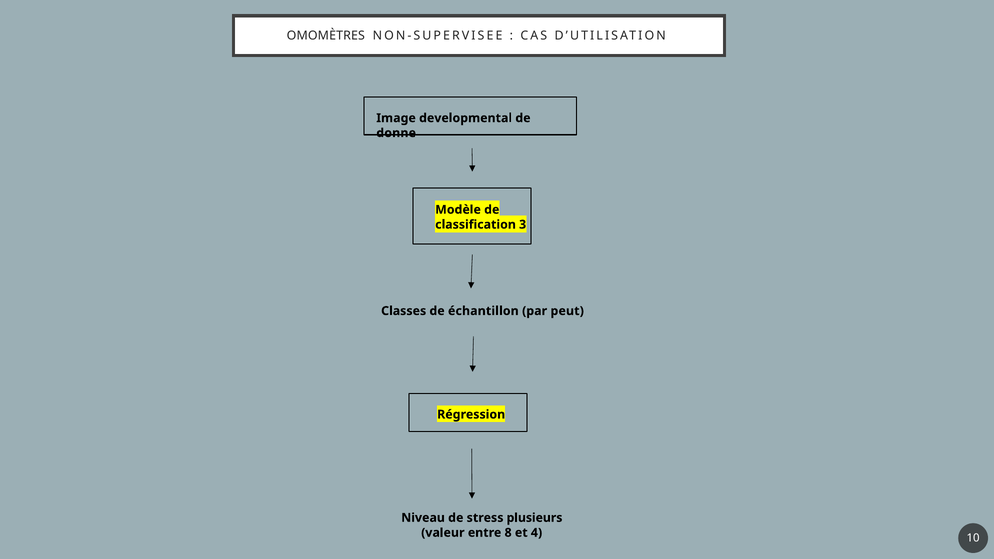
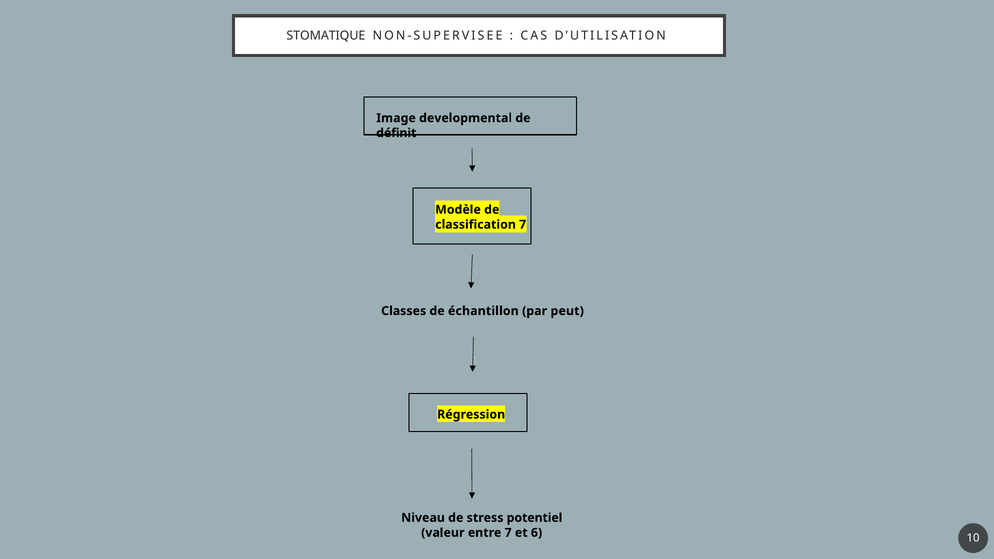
OMOMÈTRES: OMOMÈTRES -> STOMATIQUE
donne: donne -> définit
classification 3: 3 -> 7
plusieurs: plusieurs -> potentiel
entre 8: 8 -> 7
4: 4 -> 6
